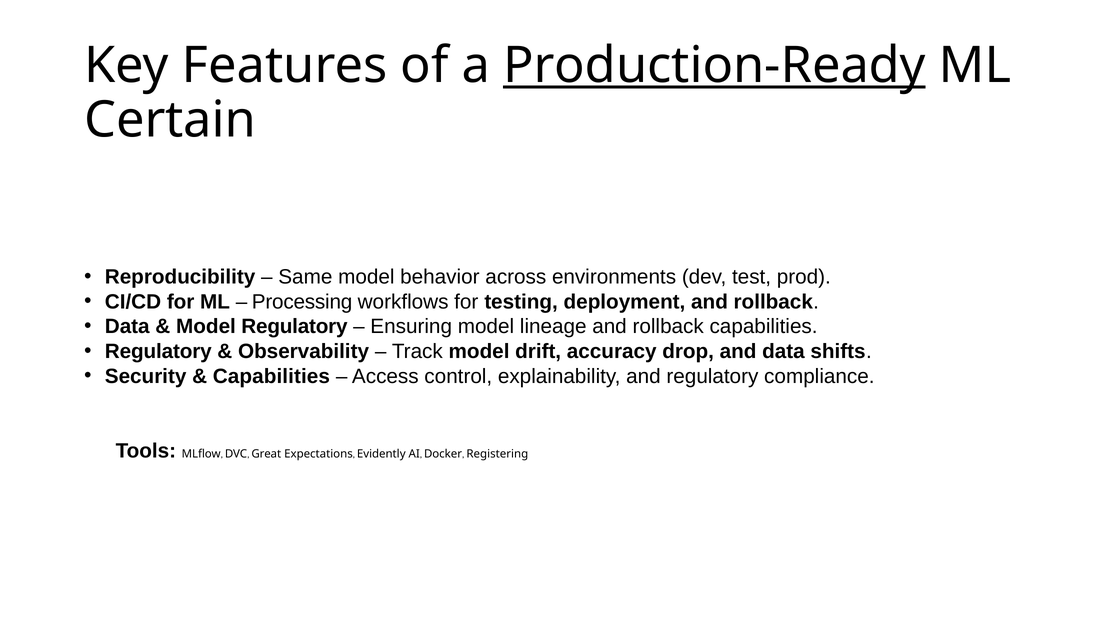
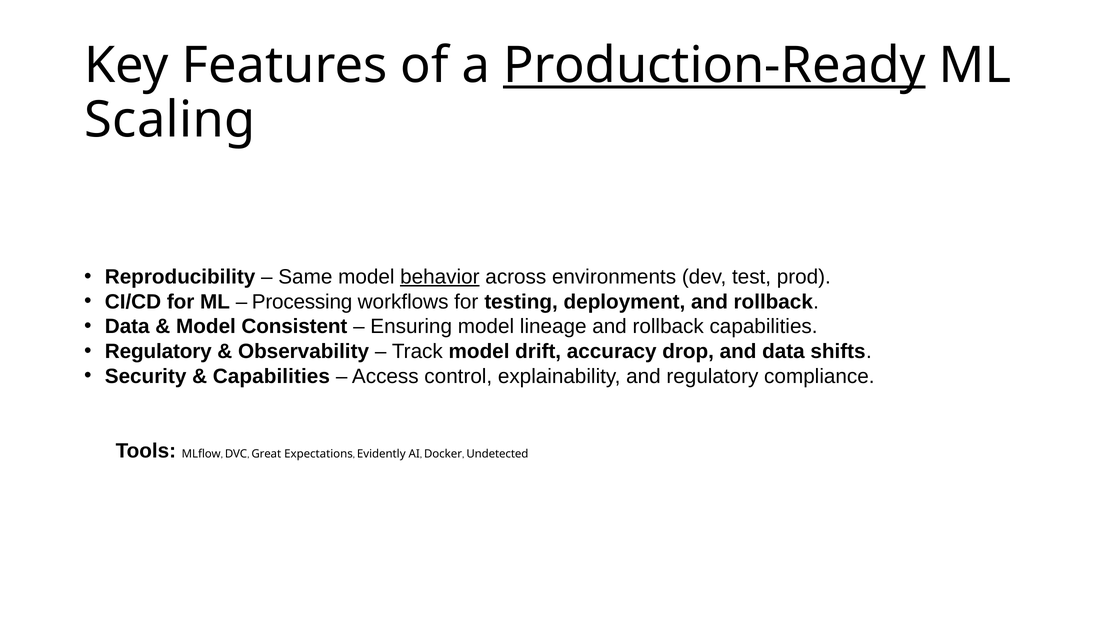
Certain: Certain -> Scaling
behavior underline: none -> present
Model Regulatory: Regulatory -> Consistent
Registering: Registering -> Undetected
